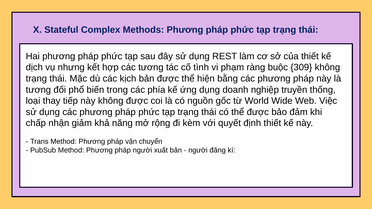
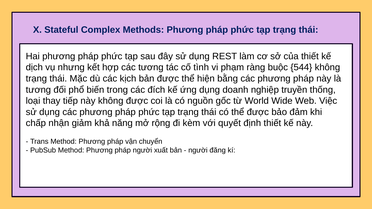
309: 309 -> 544
phía: phía -> đích
